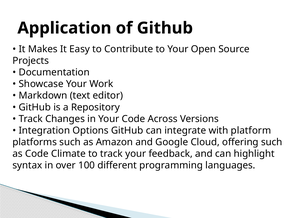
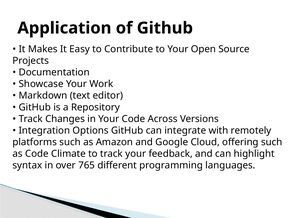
platform: platform -> remotely
100: 100 -> 765
